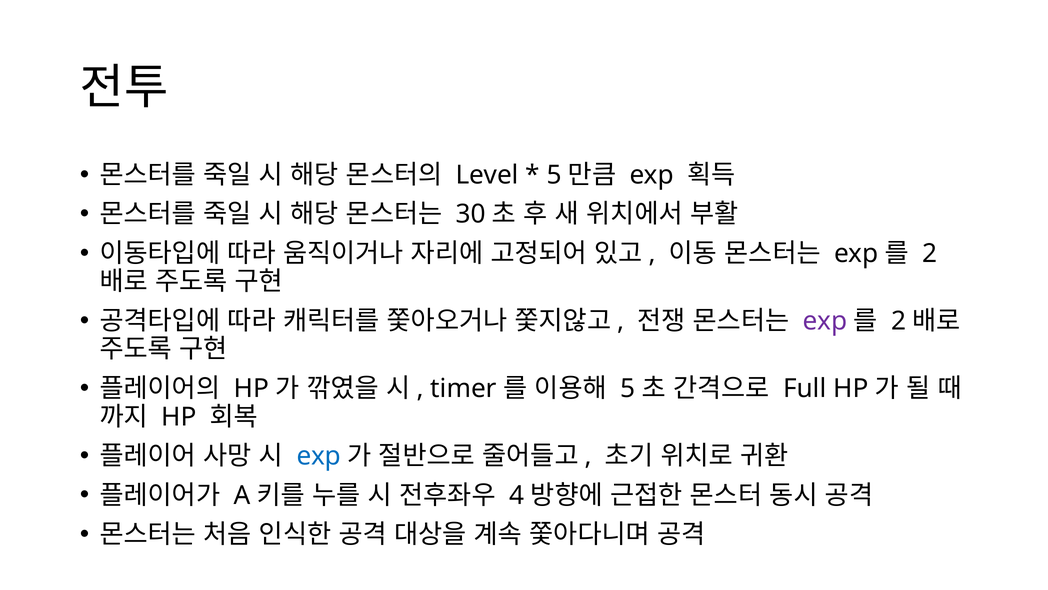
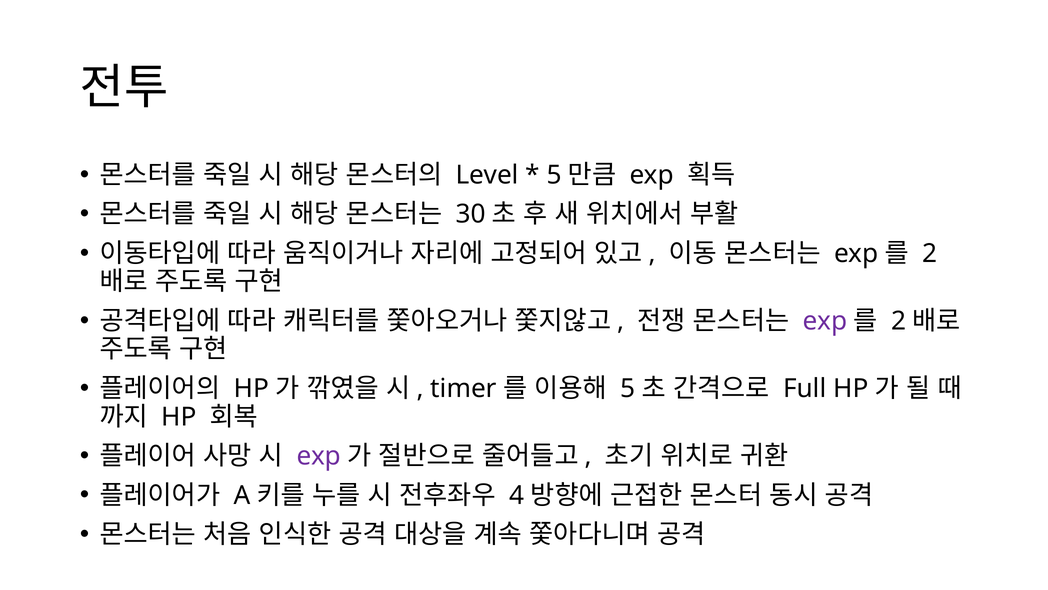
exp at (319, 456) colour: blue -> purple
